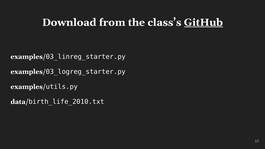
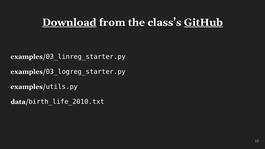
Download underline: none -> present
